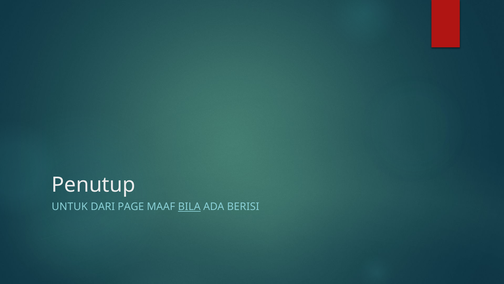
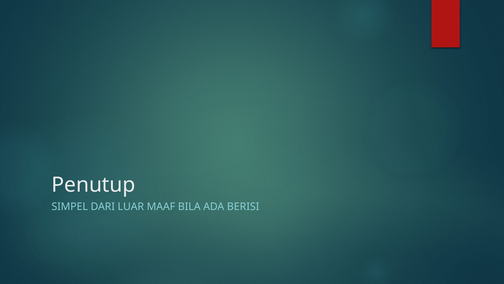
UNTUK: UNTUK -> SIMPEL
PAGE: PAGE -> LUAR
BILA underline: present -> none
